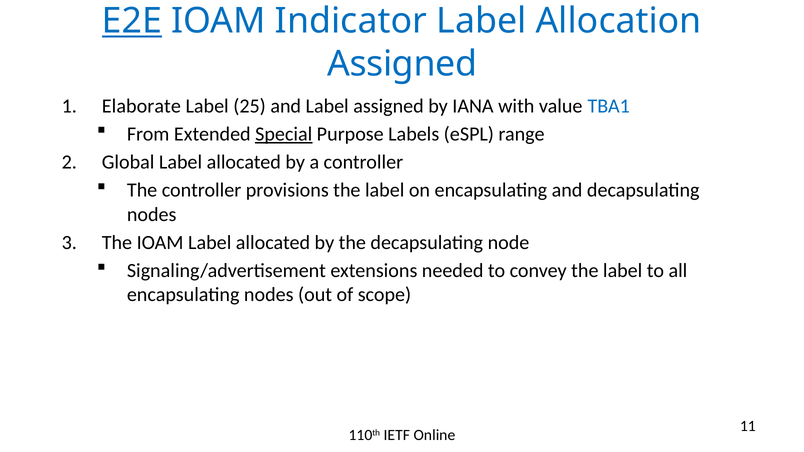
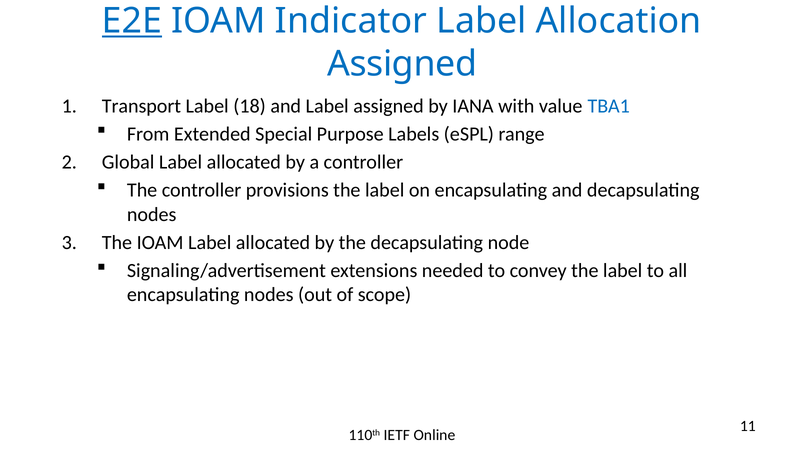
Elaborate: Elaborate -> Transport
25: 25 -> 18
Special underline: present -> none
